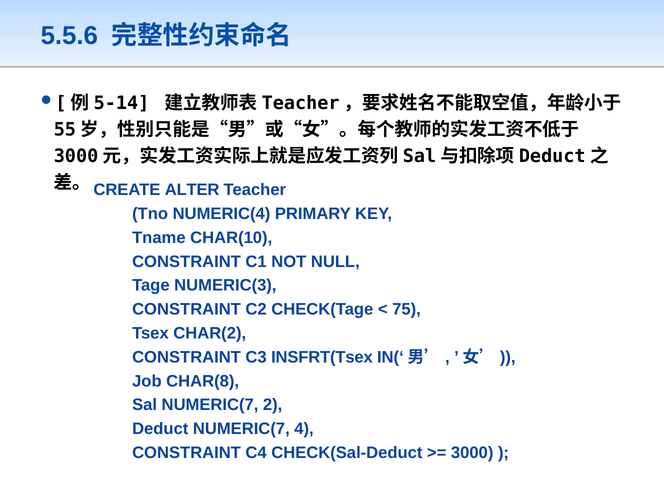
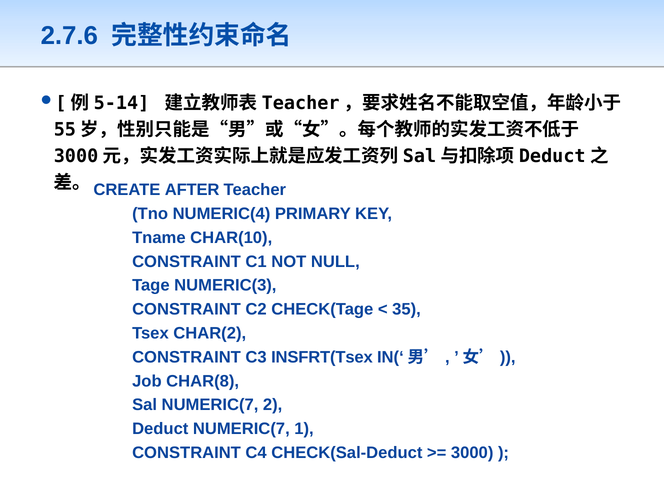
5.5.6: 5.5.6 -> 2.7.6
ALTER: ALTER -> AFTER
75: 75 -> 35
4: 4 -> 1
